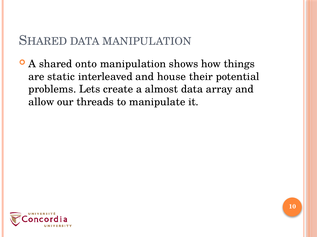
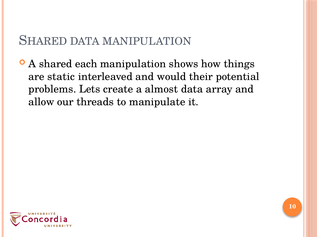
onto: onto -> each
house: house -> would
